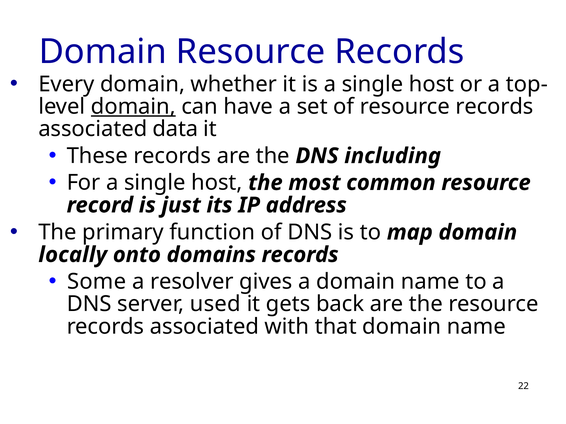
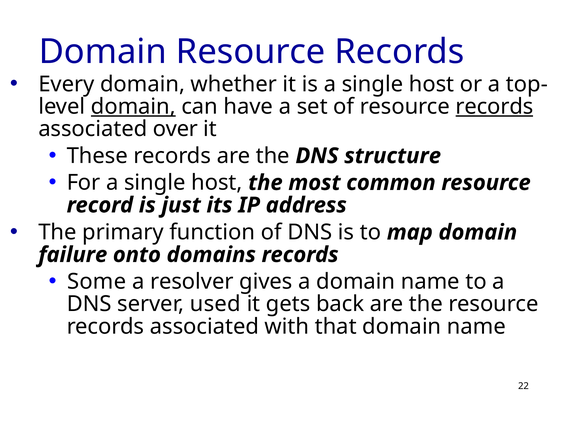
records at (494, 107) underline: none -> present
data: data -> over
including: including -> structure
locally: locally -> failure
